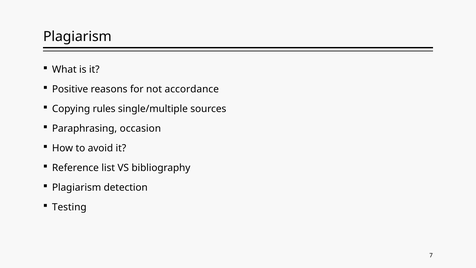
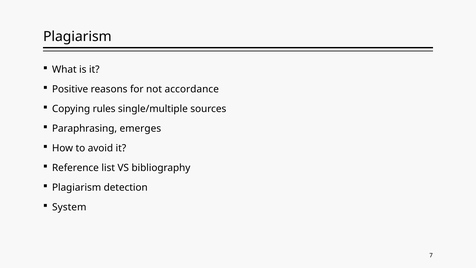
occasion: occasion -> emerges
Testing: Testing -> System
